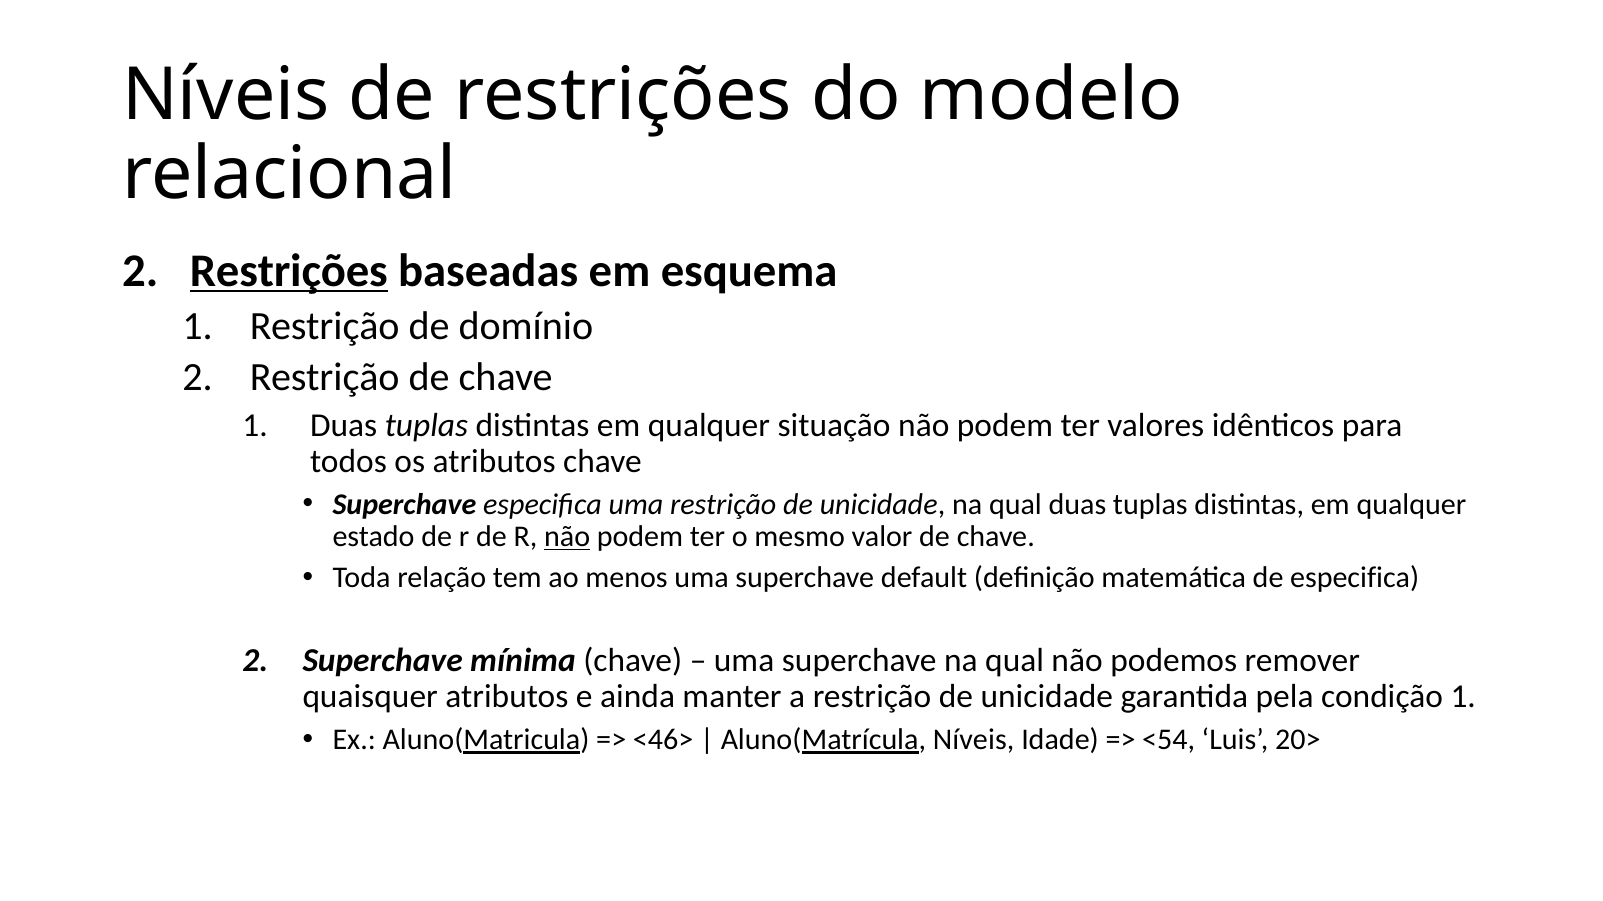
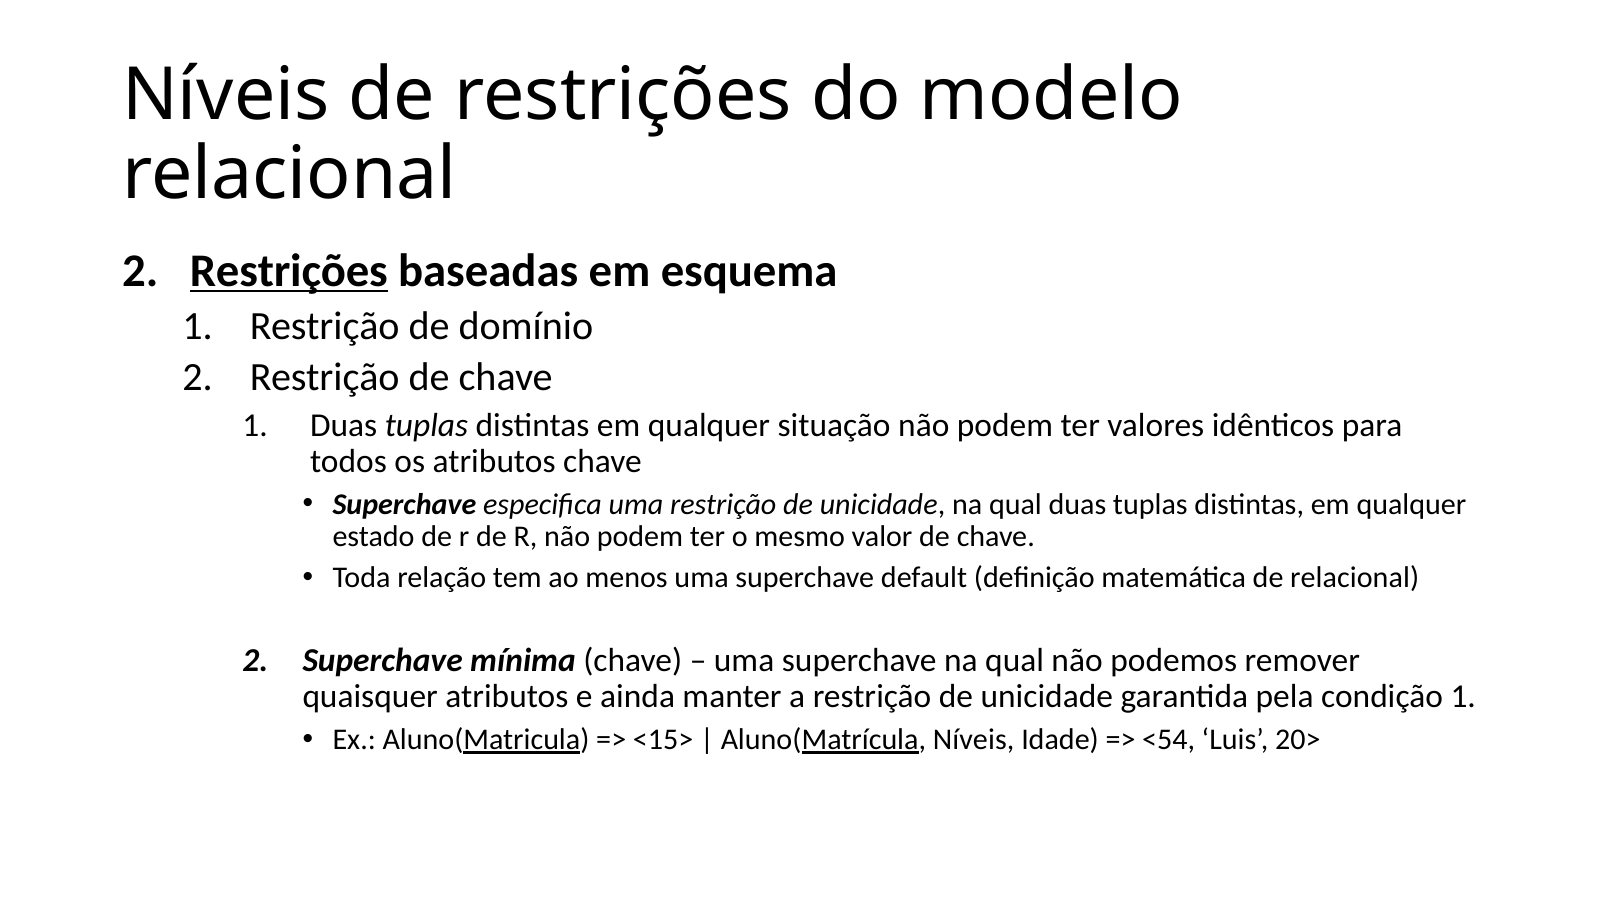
não at (567, 537) underline: present -> none
de especifica: especifica -> relacional
<46>: <46> -> <15>
